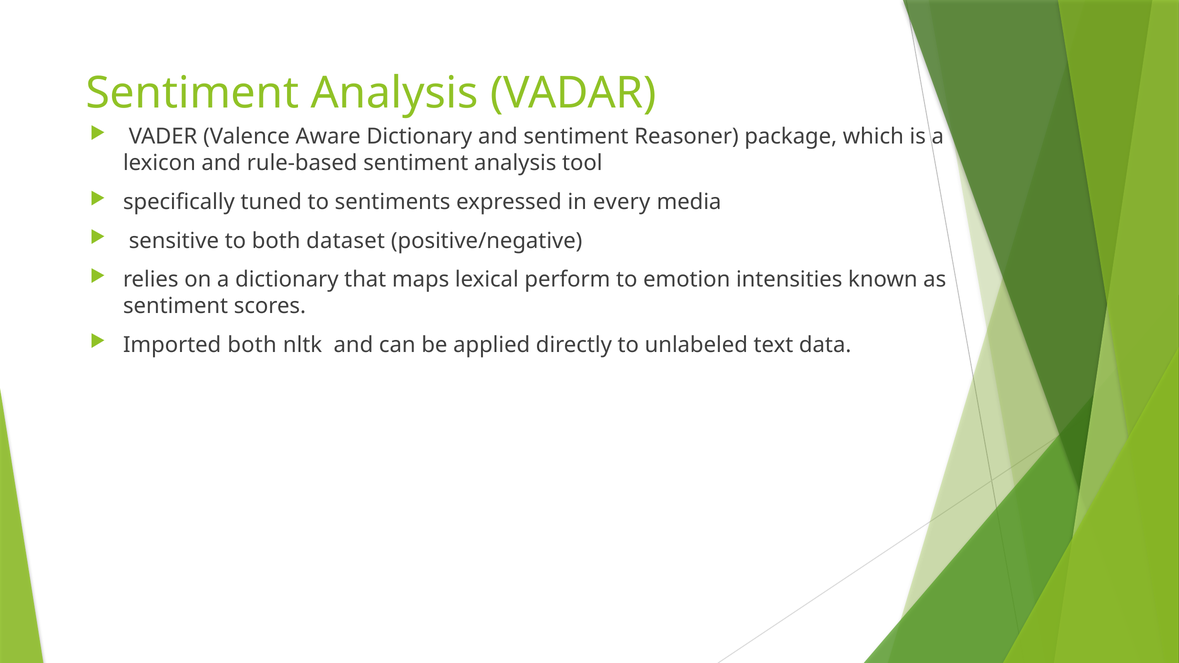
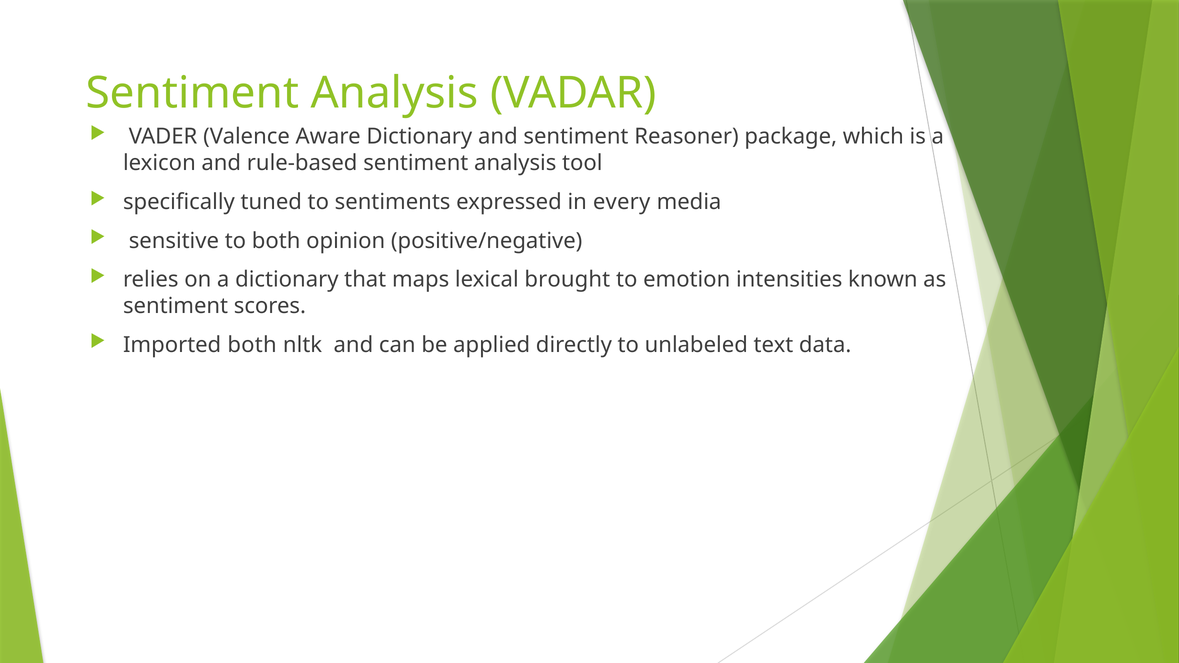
dataset: dataset -> opinion
perform: perform -> brought
